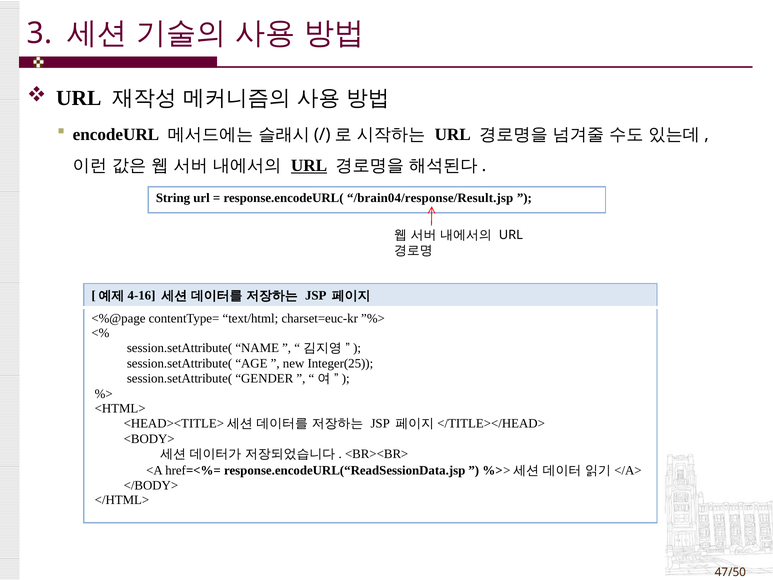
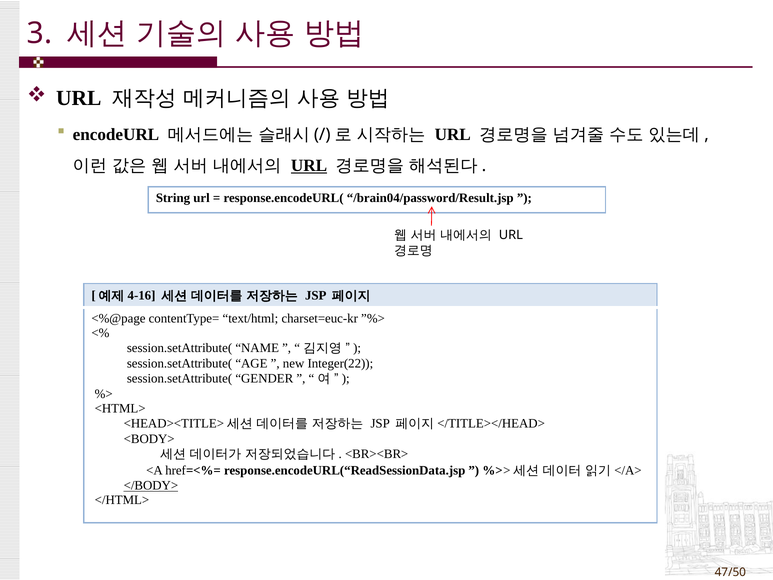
/brain04/response/Result.jsp: /brain04/response/Result.jsp -> /brain04/password/Result.jsp
Integer(25: Integer(25 -> Integer(22
</BODY> underline: none -> present
